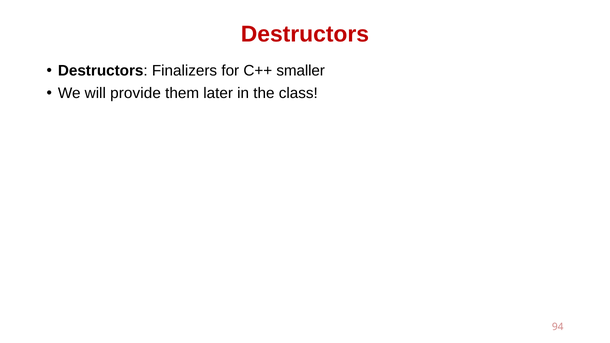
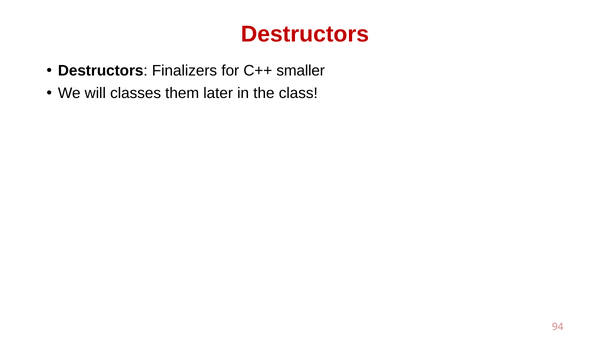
provide: provide -> classes
